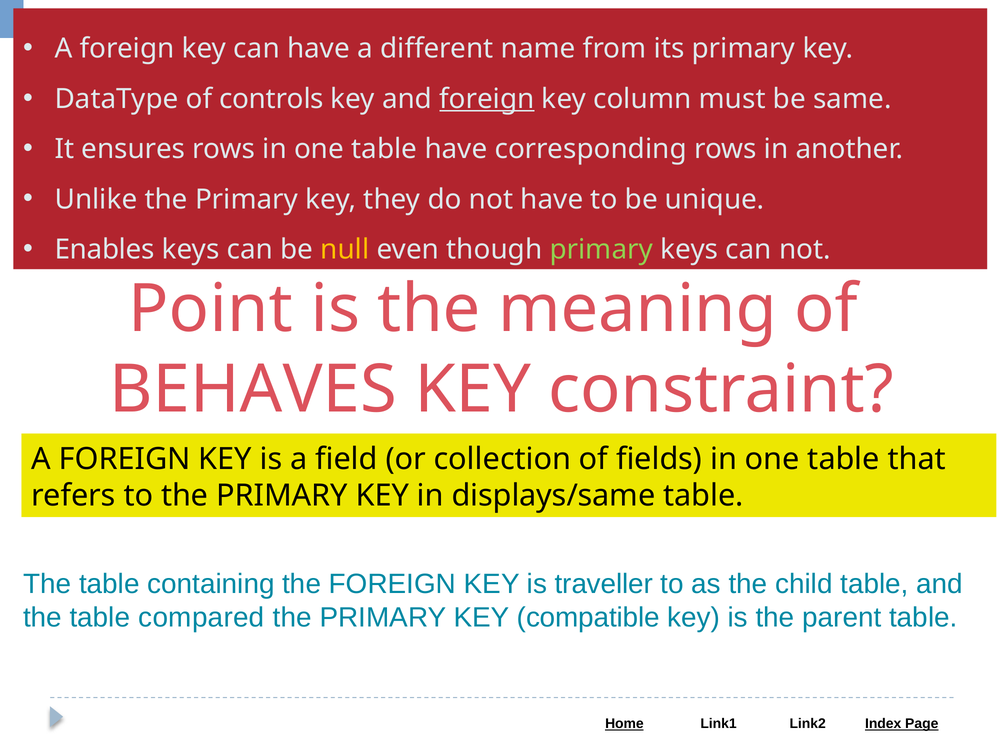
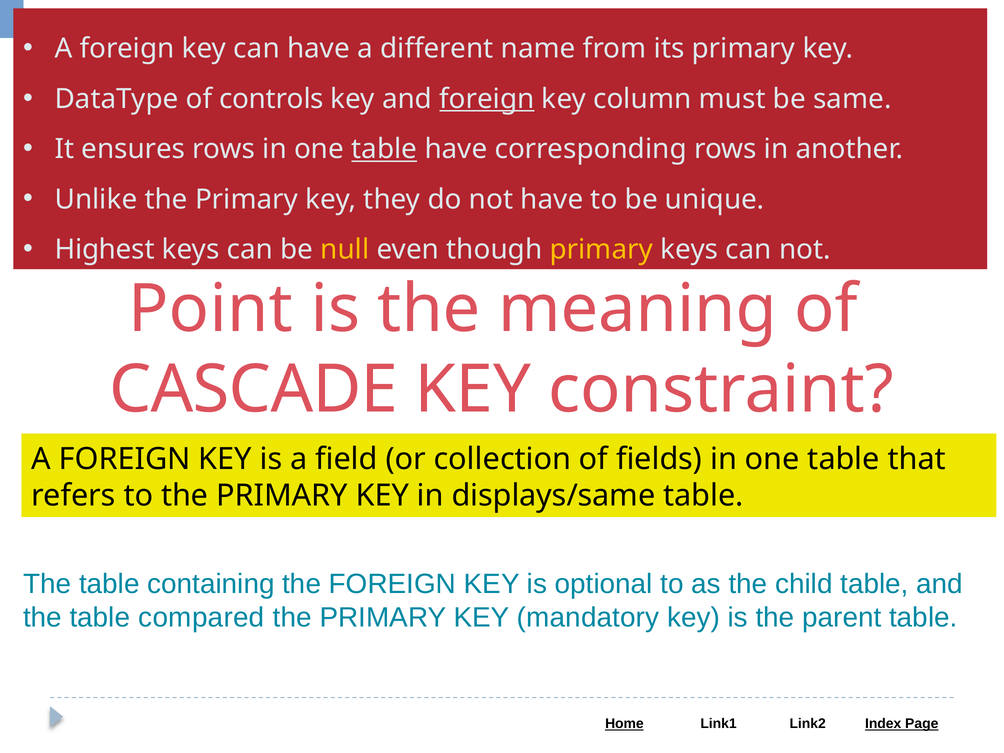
table at (384, 149) underline: none -> present
Enables: Enables -> Highest
primary at (601, 249) colour: light green -> yellow
BEHAVES: BEHAVES -> CASCADE
traveller: traveller -> optional
compatible: compatible -> mandatory
